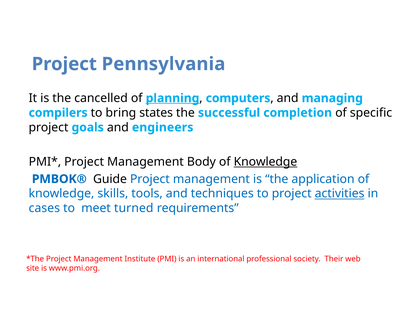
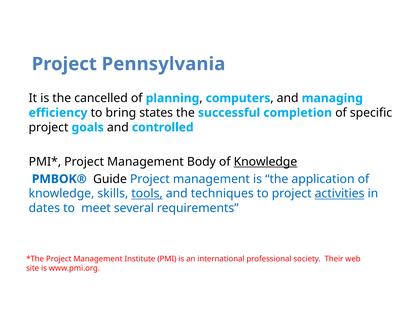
planning underline: present -> none
compilers: compilers -> efficiency
engineers: engineers -> controlled
tools underline: none -> present
cases: cases -> dates
turned: turned -> several
